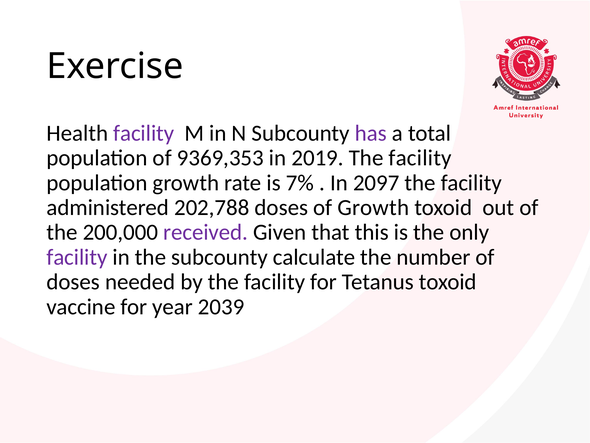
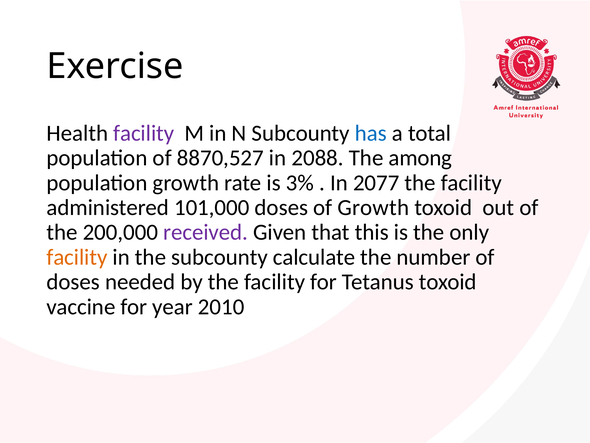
has colour: purple -> blue
9369,353: 9369,353 -> 8870,527
2019: 2019 -> 2088
facility at (420, 158): facility -> among
7%: 7% -> 3%
2097: 2097 -> 2077
202,788: 202,788 -> 101,000
facility at (77, 257) colour: purple -> orange
2039: 2039 -> 2010
